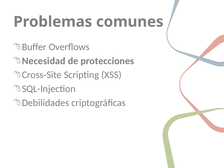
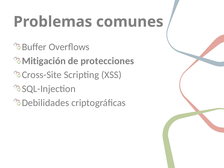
Necesidad: Necesidad -> Mitigación
